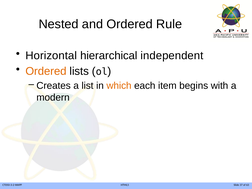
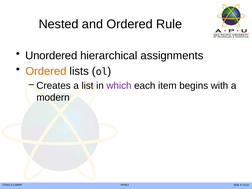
Horizontal: Horizontal -> Unordered
independent: independent -> assignments
which colour: orange -> purple
